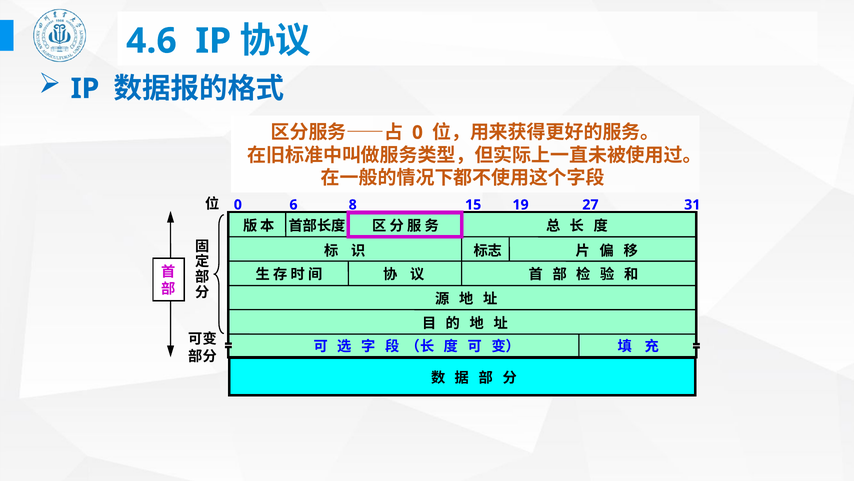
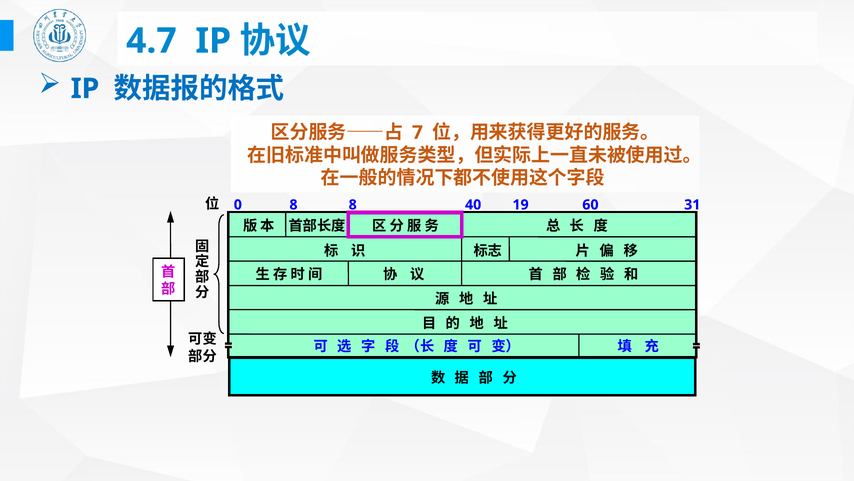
4.6: 4.6 -> 4.7
0 at (417, 132): 0 -> 7
0 6: 6 -> 8
15: 15 -> 40
27: 27 -> 60
